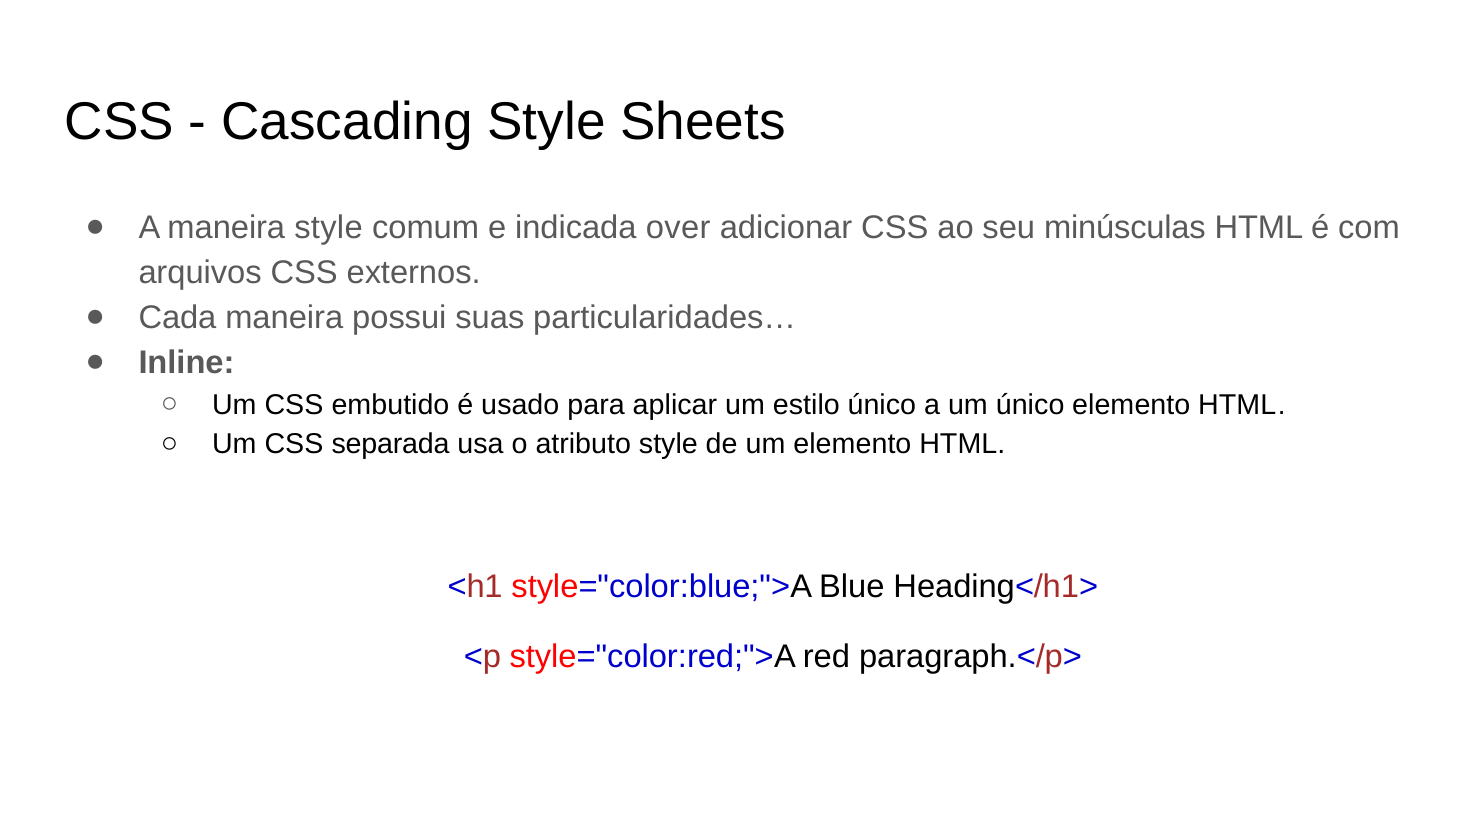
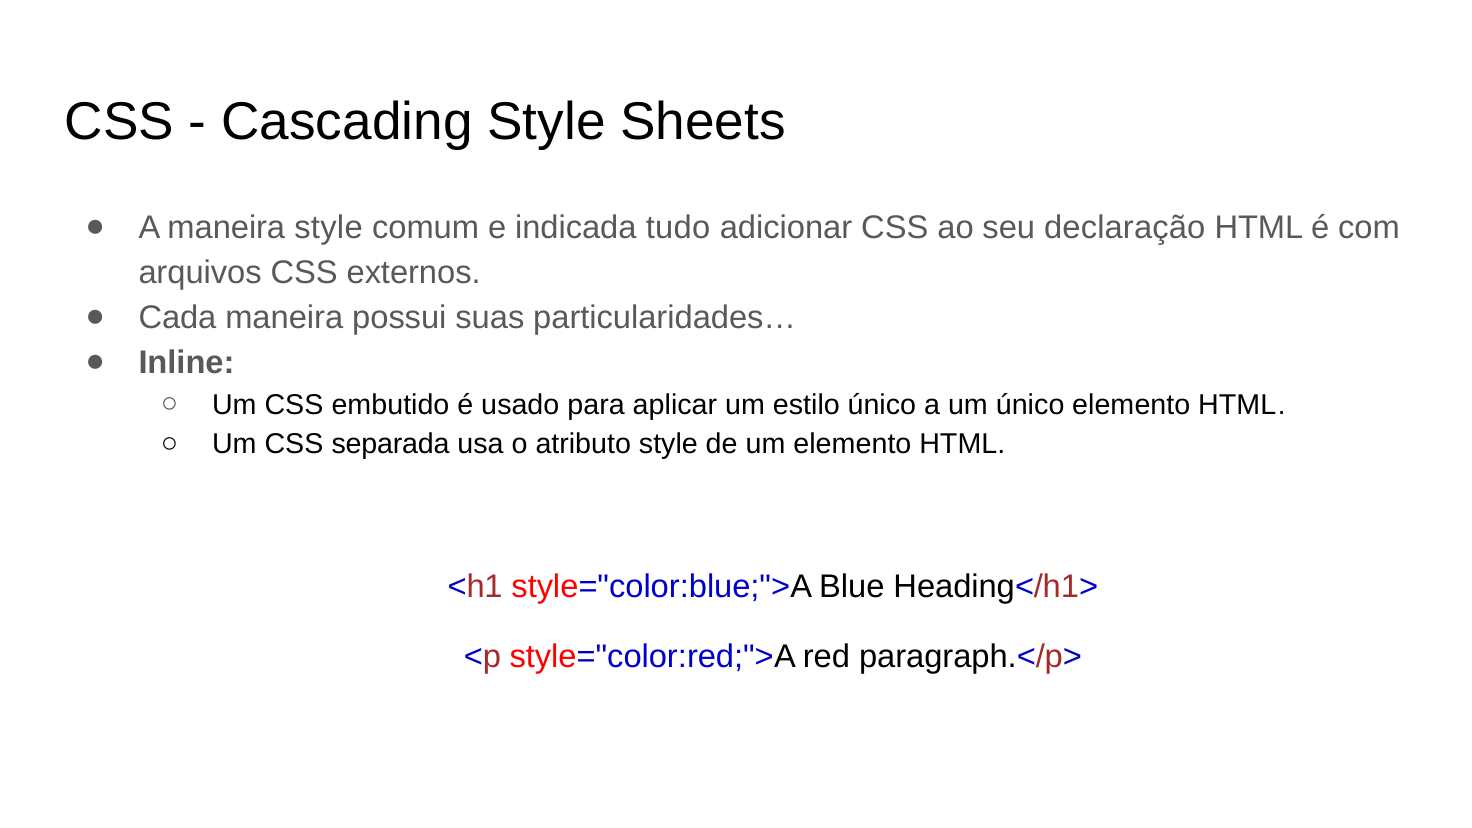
over: over -> tudo
minúsculas: minúsculas -> declaração
